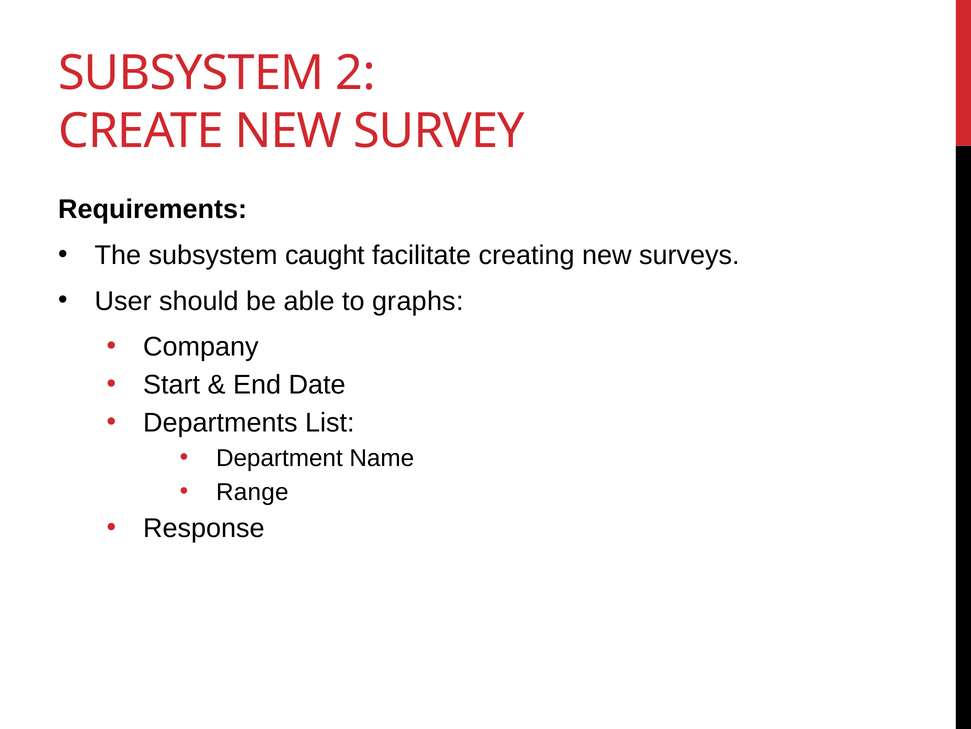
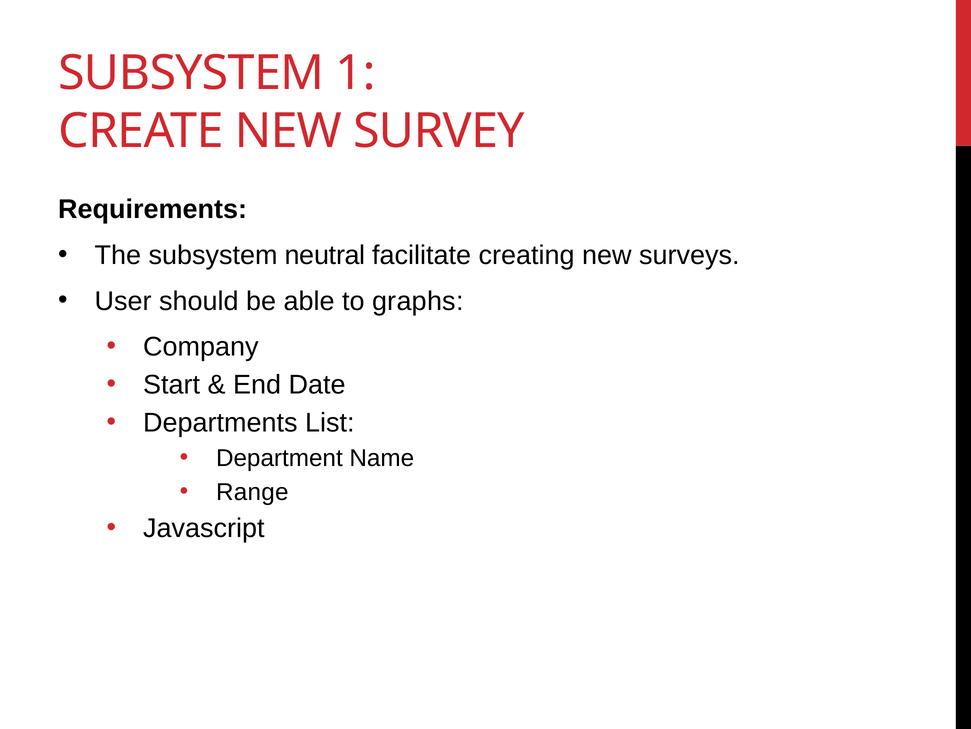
2: 2 -> 1
caught: caught -> neutral
Response: Response -> Javascript
